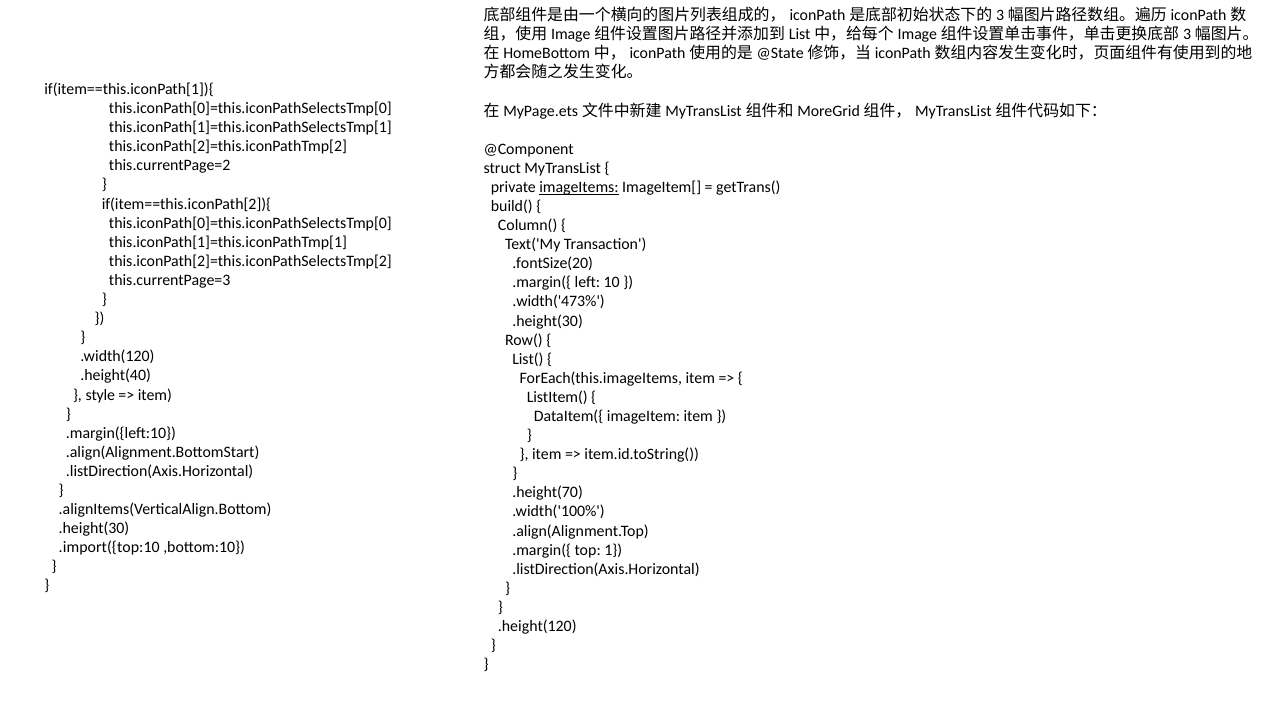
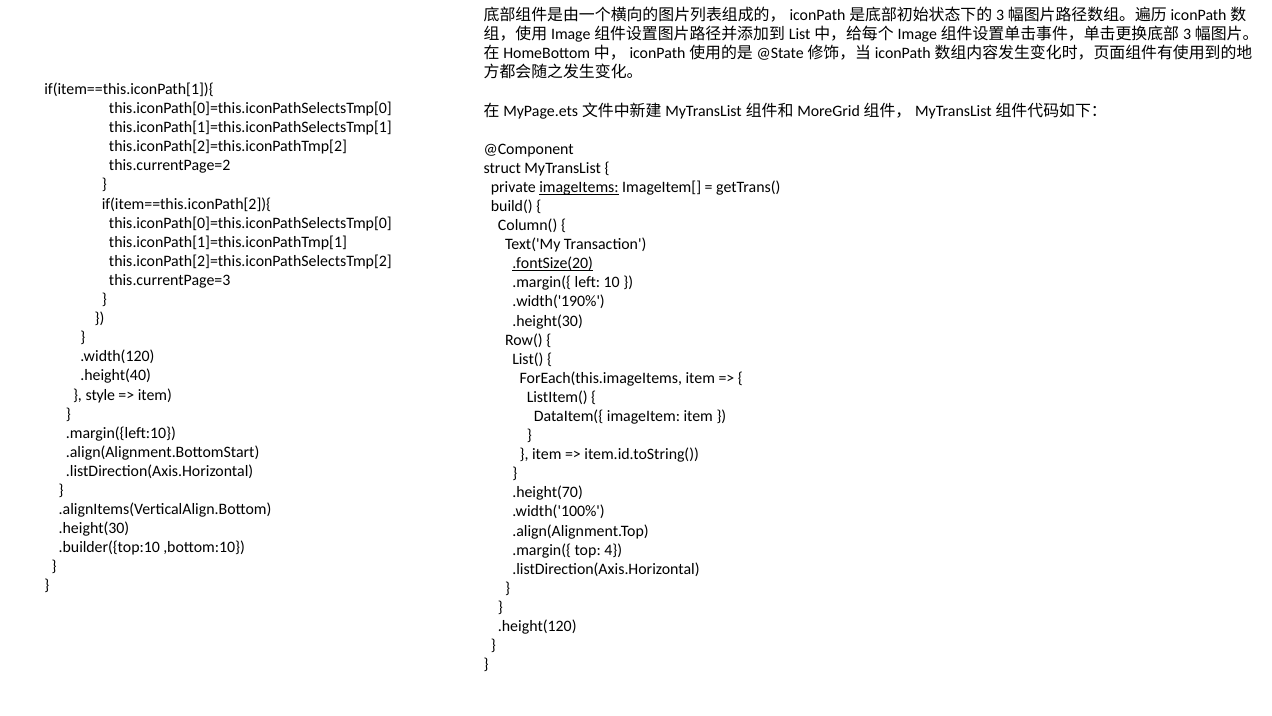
.fontSize(20 underline: none -> present
.width('473%: .width('473% -> .width('190%
.import({top:10: .import({top:10 -> .builder({top:10
1: 1 -> 4
